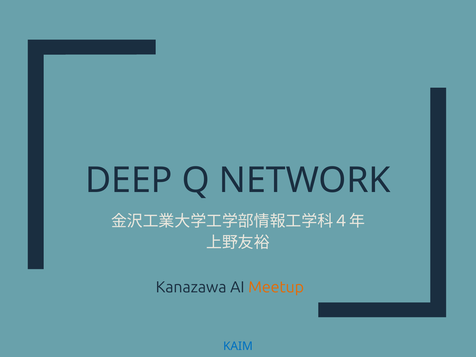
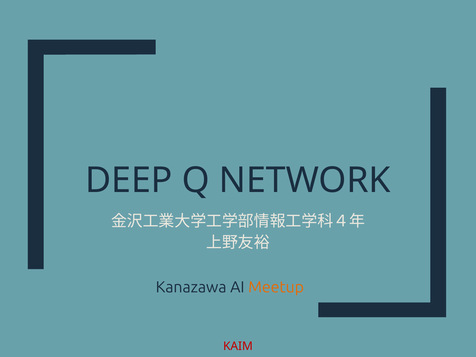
KAIM colour: blue -> red
